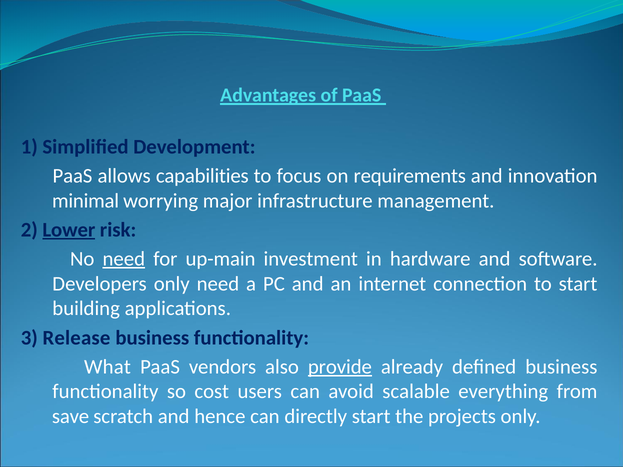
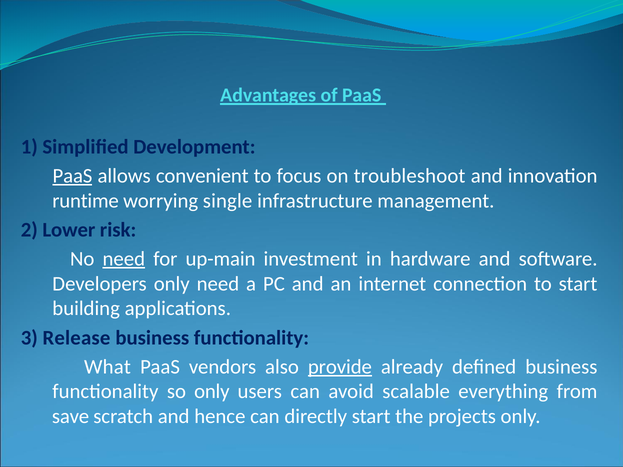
PaaS at (72, 176) underline: none -> present
capabilities: capabilities -> convenient
requirements: requirements -> troubleshoot
minimal: minimal -> runtime
major: major -> single
Lower underline: present -> none
so cost: cost -> only
